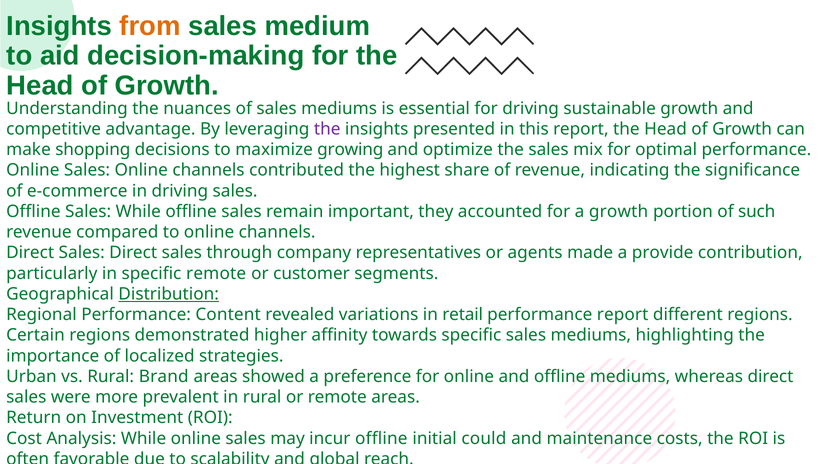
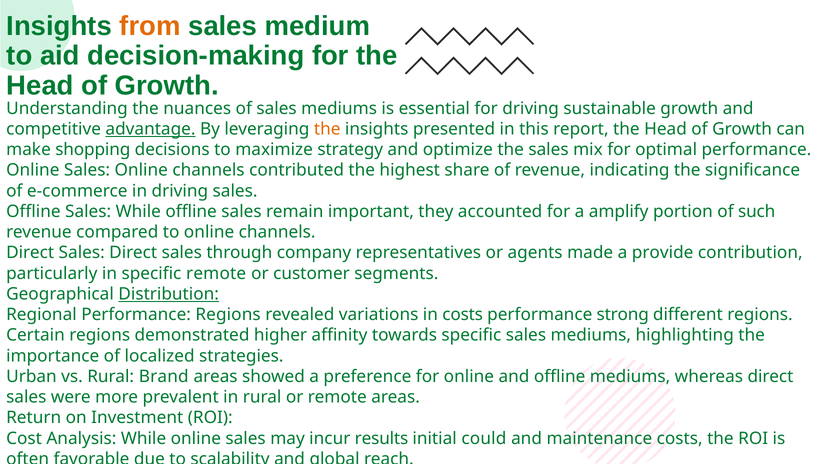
advantage underline: none -> present
the at (327, 129) colour: purple -> orange
growing: growing -> strategy
a growth: growth -> amplify
Performance Content: Content -> Regions
in retail: retail -> costs
performance report: report -> strong
incur offline: offline -> results
